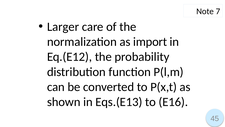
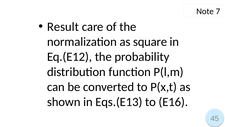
Larger: Larger -> Result
import: import -> square
